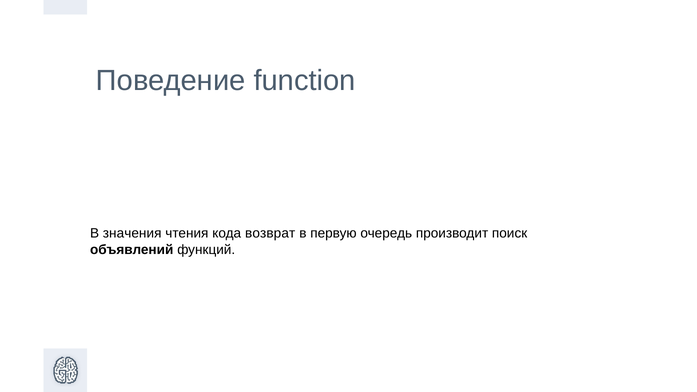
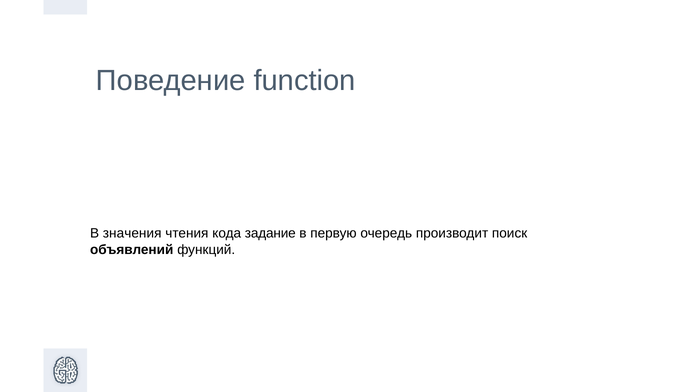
возврат: возврат -> задание
